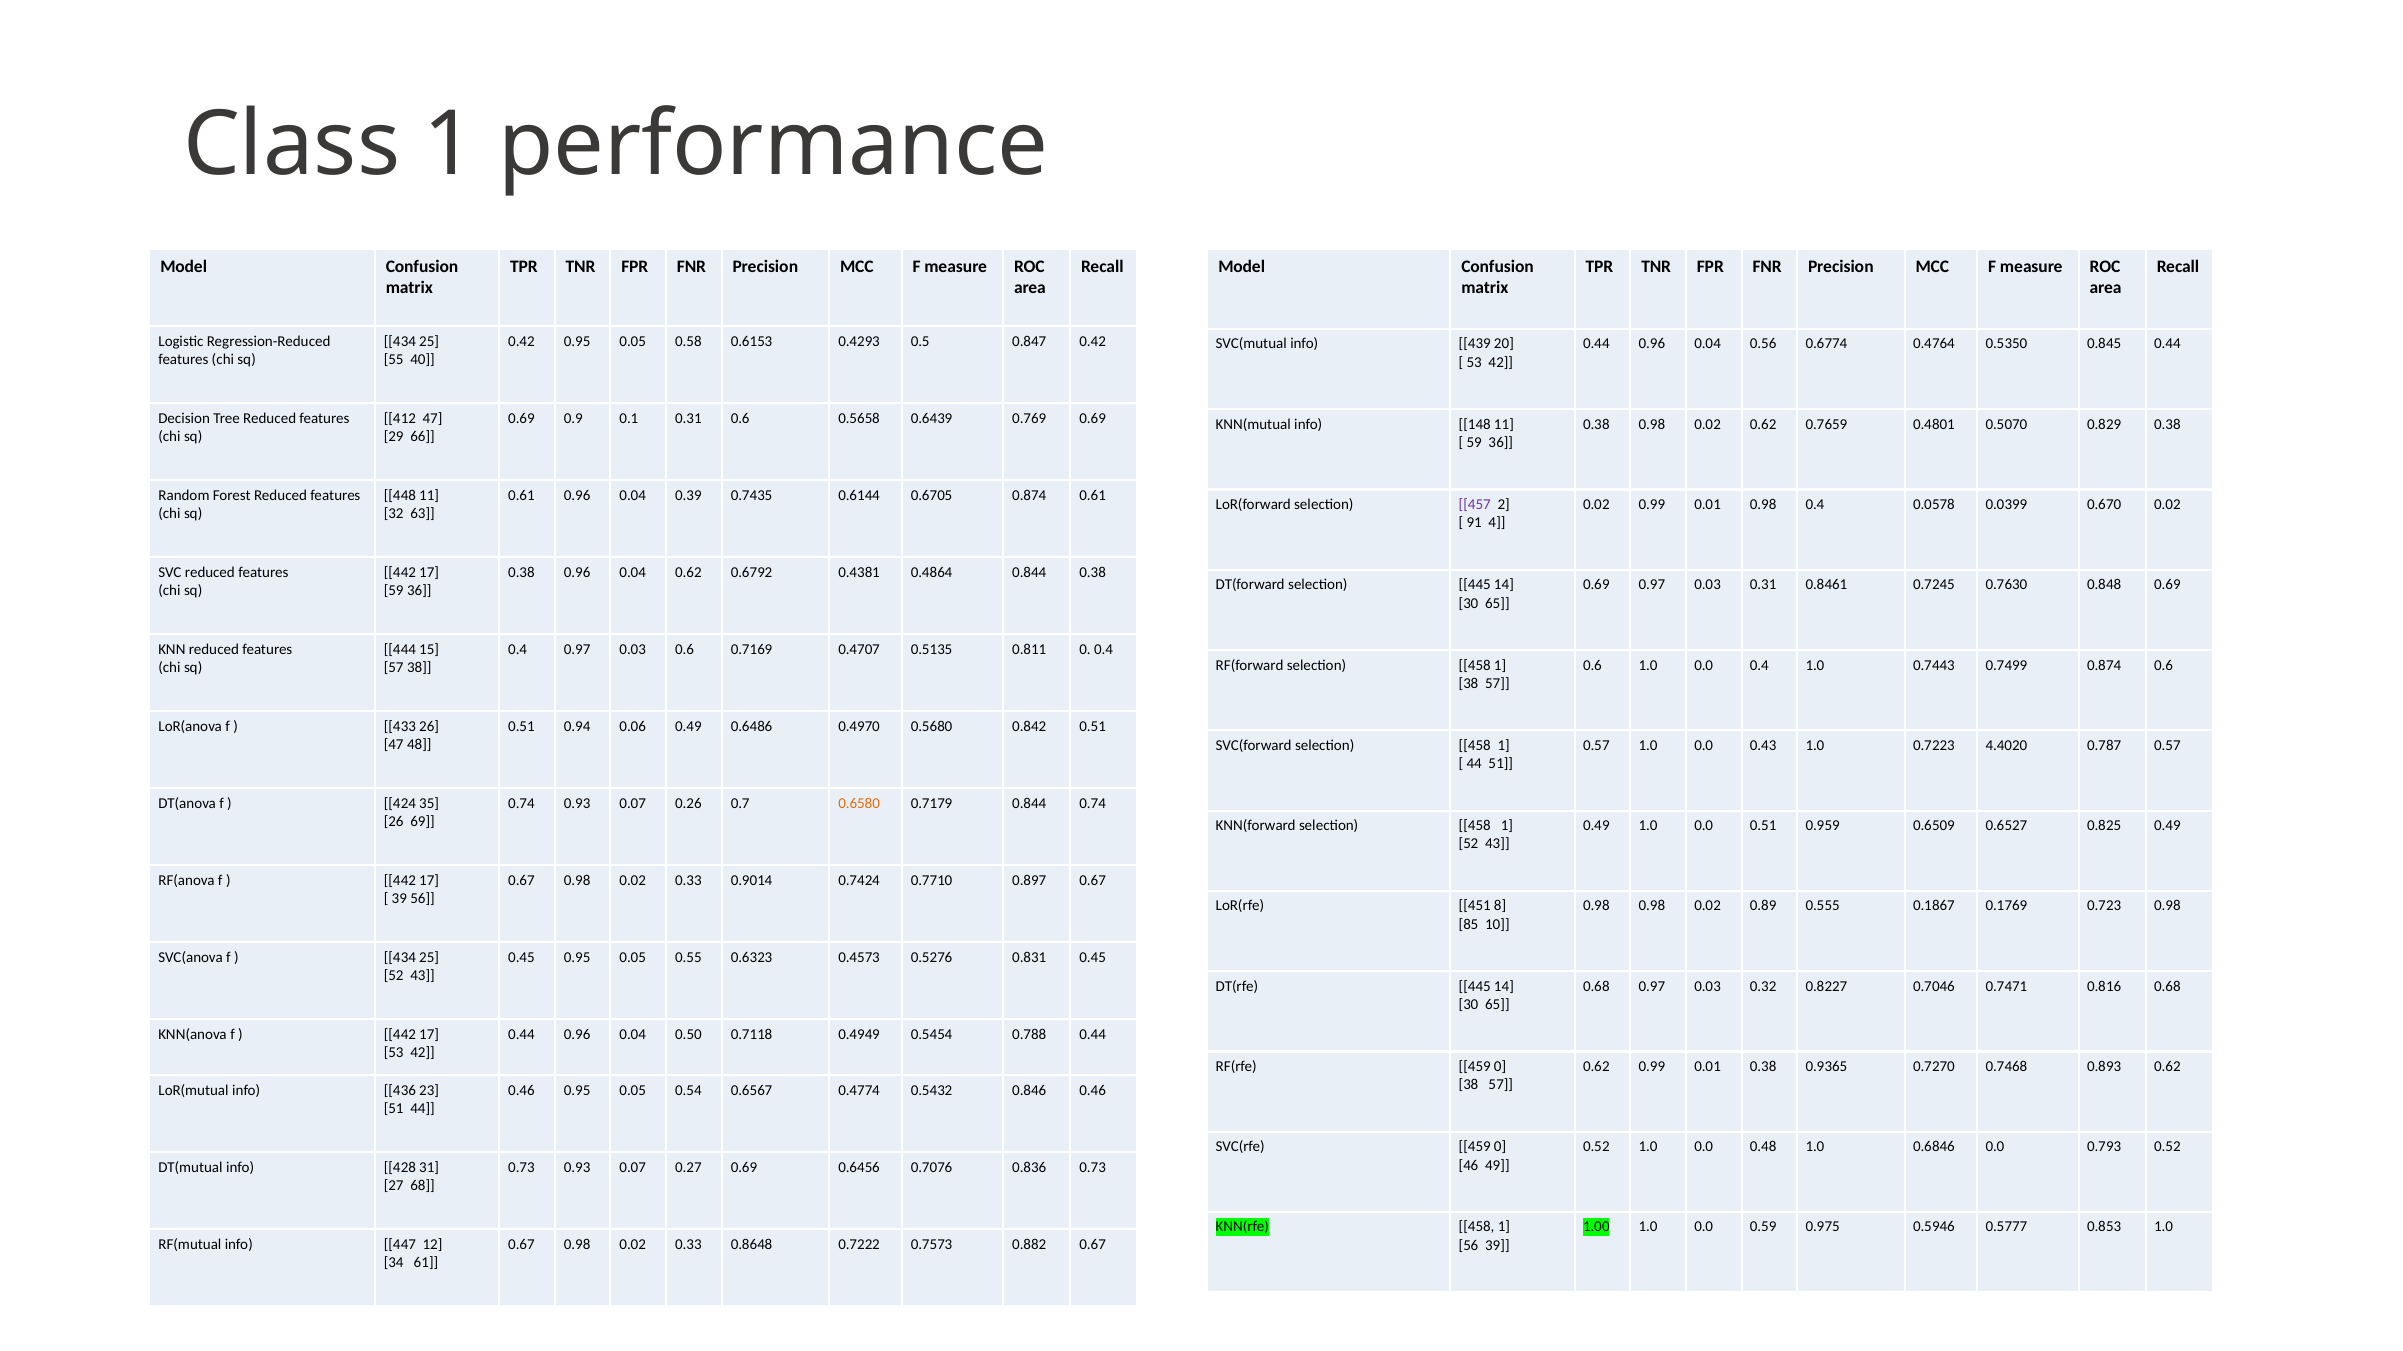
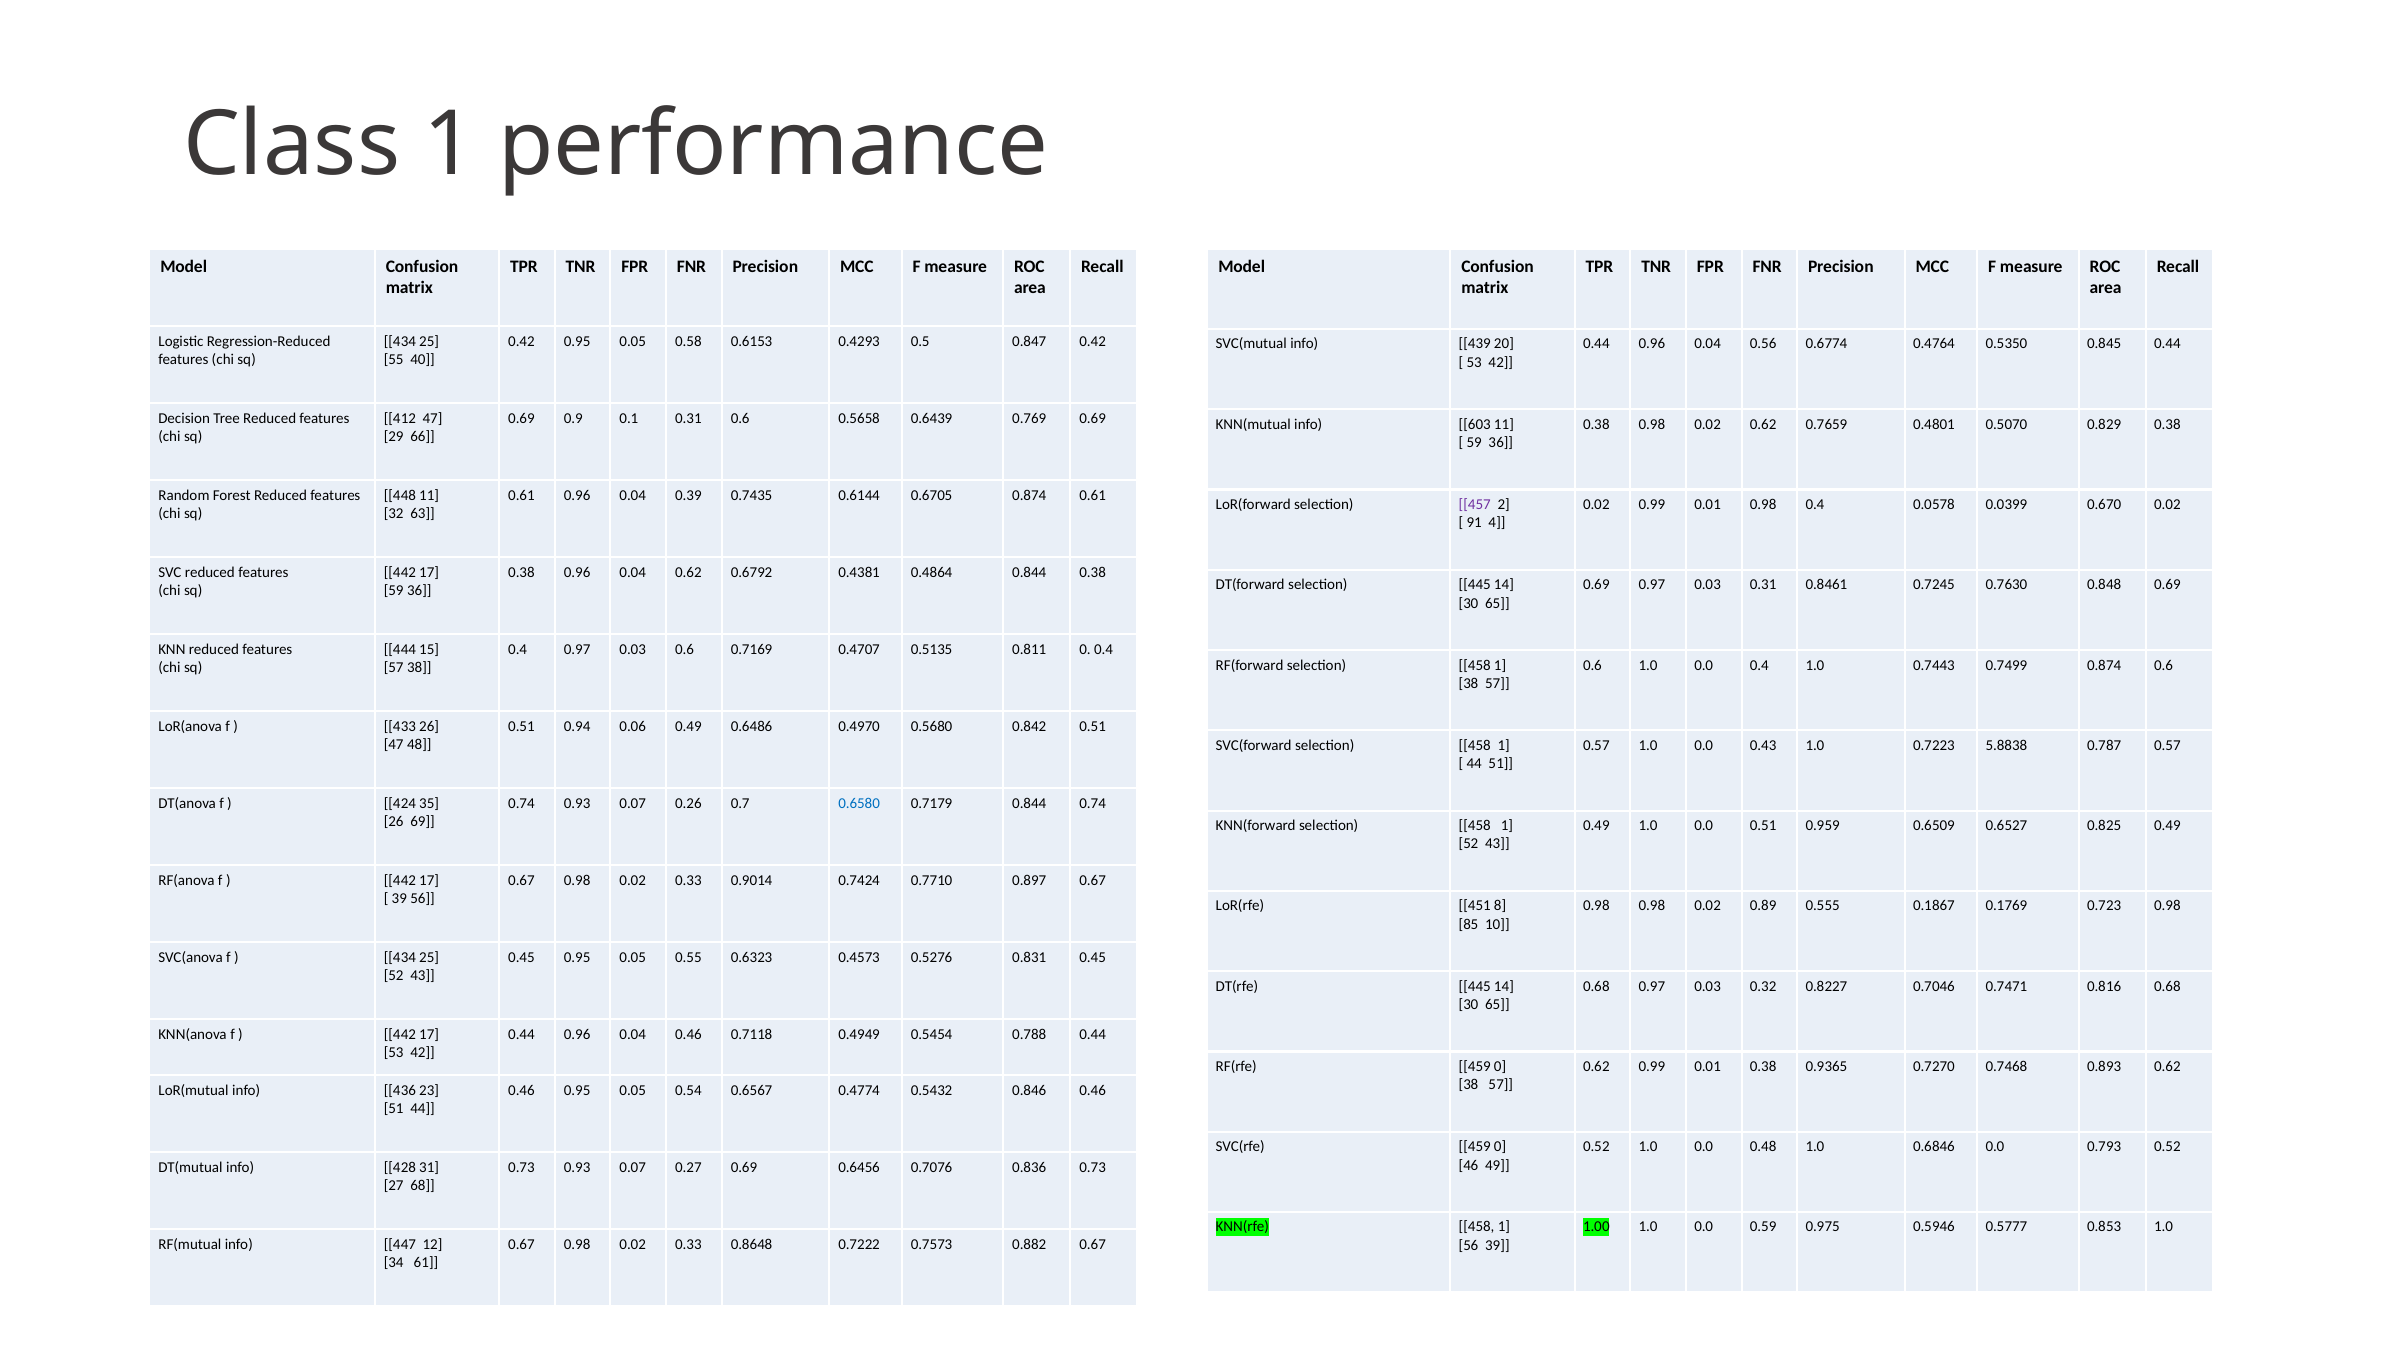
148: 148 -> 603
4.4020: 4.4020 -> 5.8838
0.6580 colour: orange -> blue
0.04 0.50: 0.50 -> 0.46
